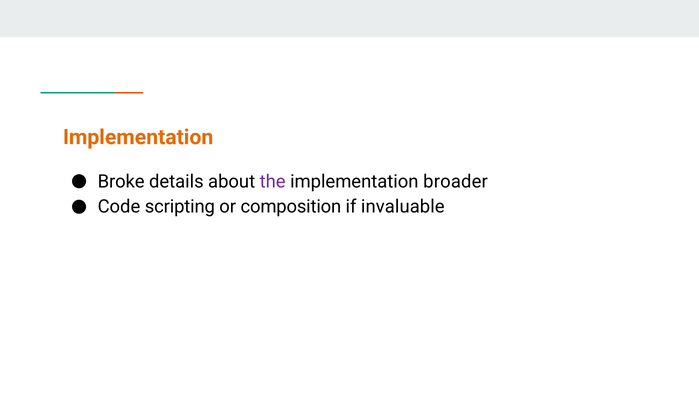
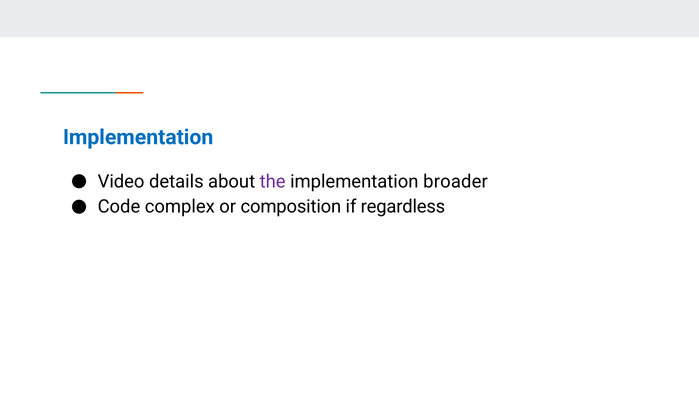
Implementation at (138, 137) colour: orange -> blue
Broke: Broke -> Video
scripting: scripting -> complex
invaluable: invaluable -> regardless
